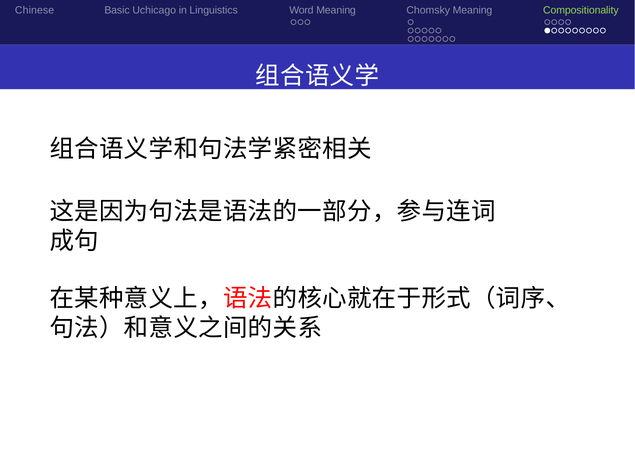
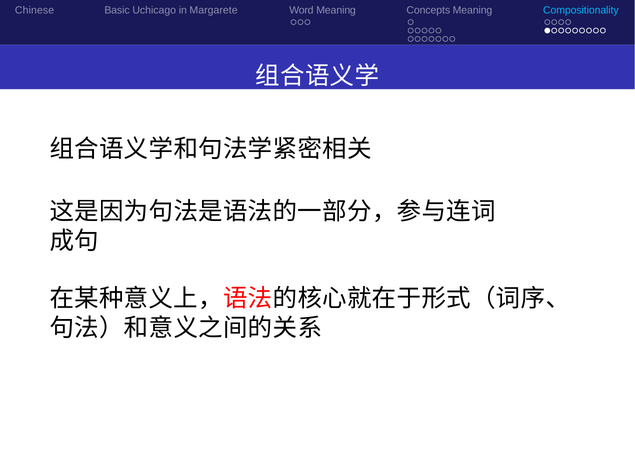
Linguistics: Linguistics -> Margarete
Chomsky: Chomsky -> Concepts
Compositionality colour: light green -> light blue
